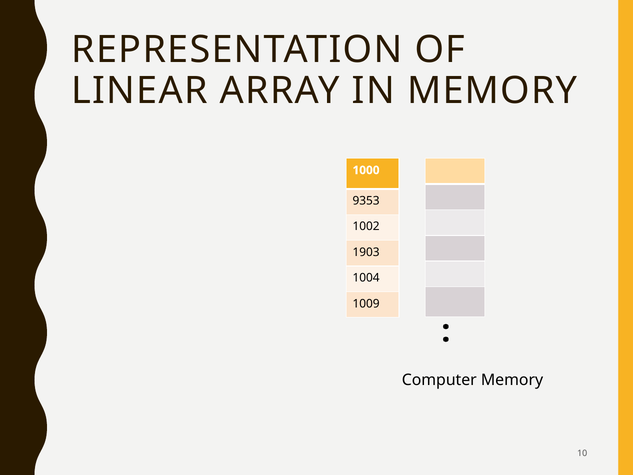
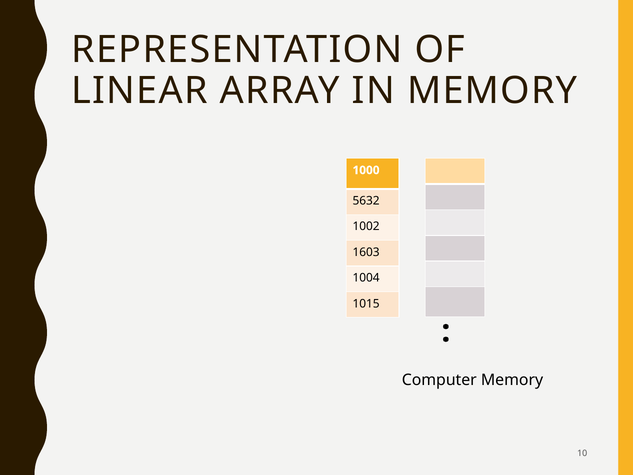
9353: 9353 -> 5632
1903: 1903 -> 1603
1009: 1009 -> 1015
